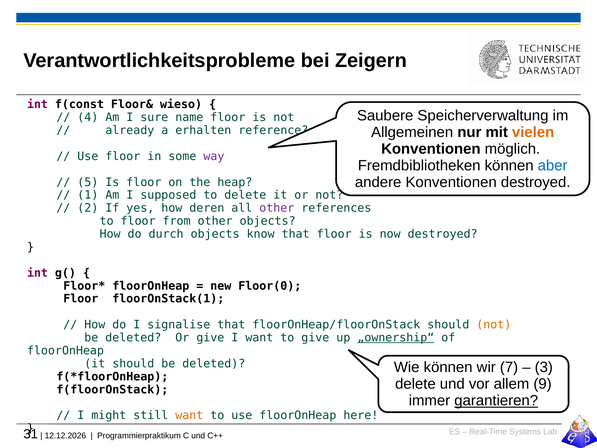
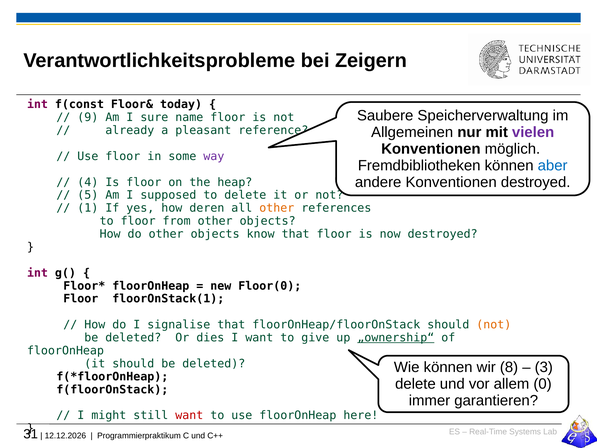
wieso: wieso -> today
4: 4 -> 9
vielen colour: orange -> purple
erhalten: erhalten -> pleasant
5: 5 -> 4
1: 1 -> 5
2: 2 -> 1
other at (277, 208) colour: purple -> orange
do durch: durch -> other
Or give: give -> dies
7: 7 -> 8
9: 9 -> 0
garantieren underline: present -> none
want at (189, 415) colour: orange -> red
